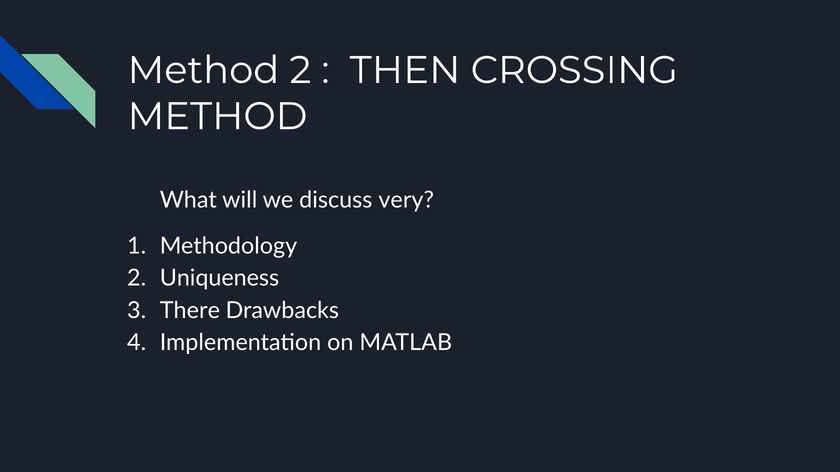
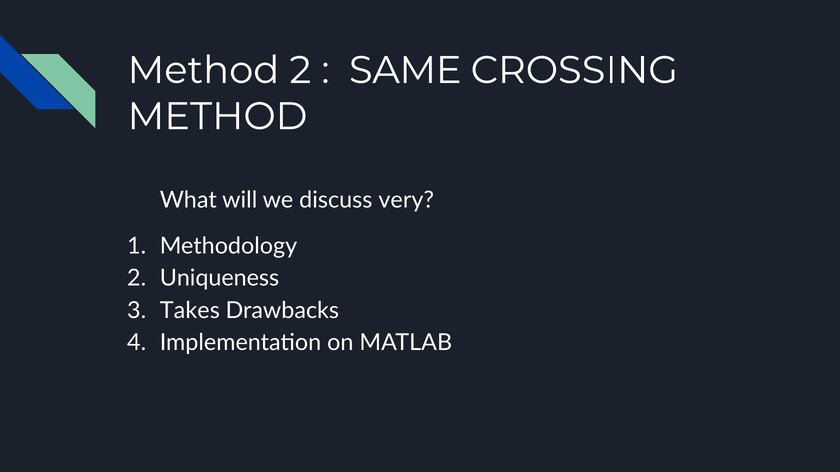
THEN: THEN -> SAME
There: There -> Takes
